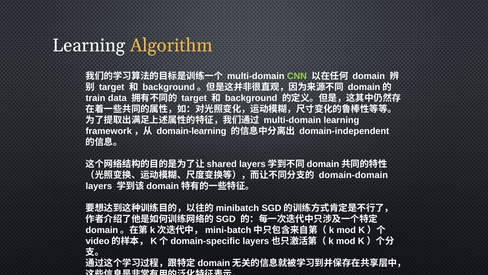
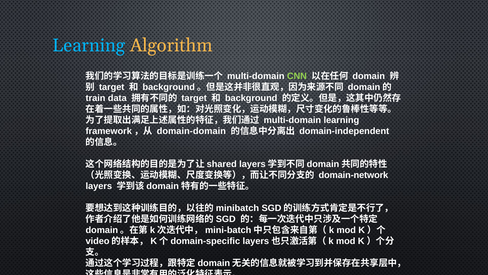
Learning at (89, 45) colour: white -> light blue
domain-learning: domain-learning -> domain-domain
domain-domain: domain-domain -> domain-network
